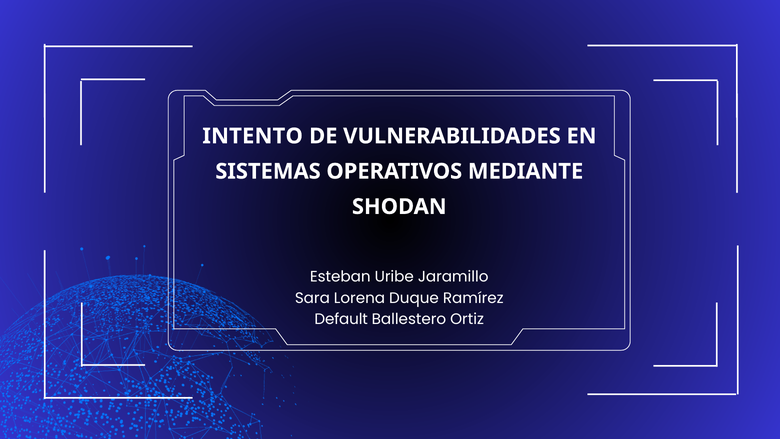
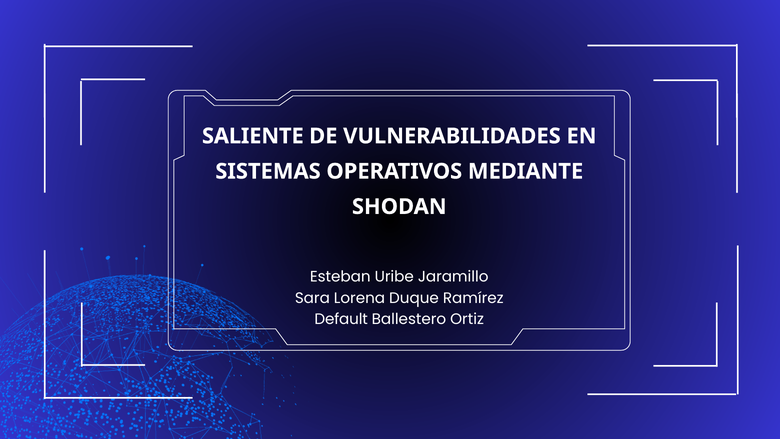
INTENTO: INTENTO -> SALIENTE
